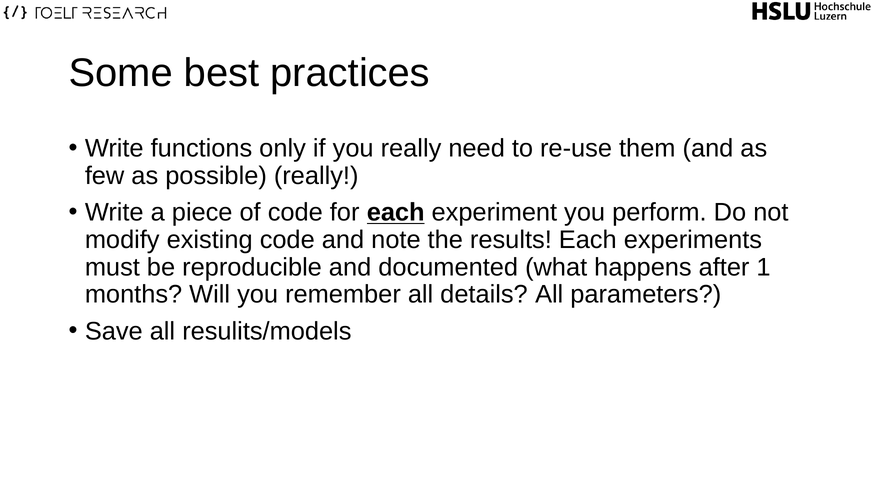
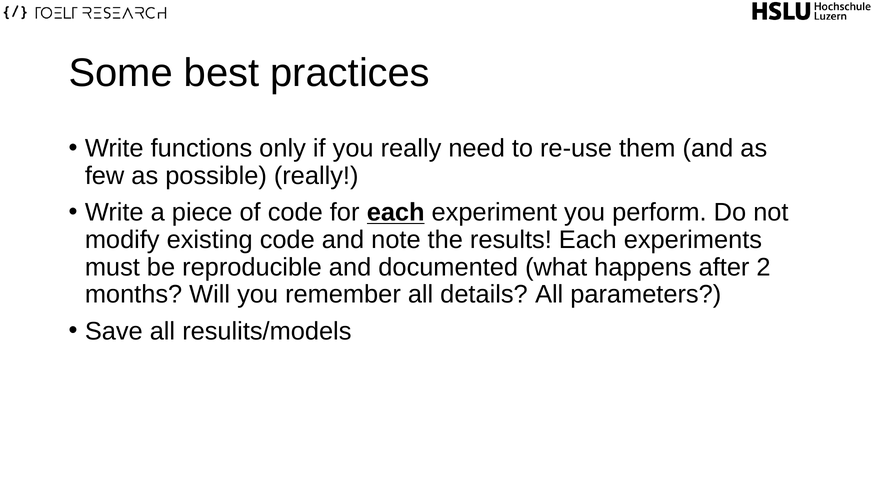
1: 1 -> 2
